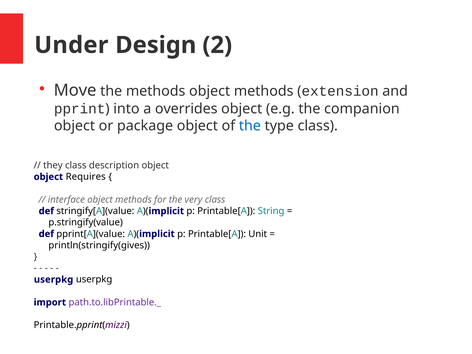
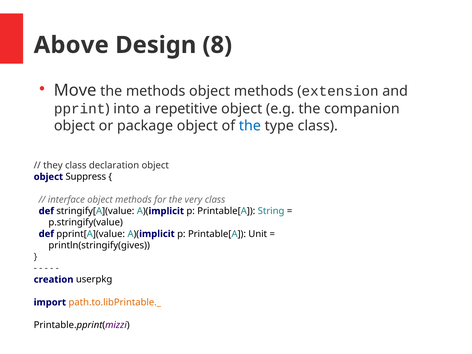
Under: Under -> Above
2: 2 -> 8
overrides: overrides -> repetitive
description: description -> declaration
Requires: Requires -> Suppress
userpkg at (54, 279): userpkg -> creation
path.to.libPrintable._ colour: purple -> orange
